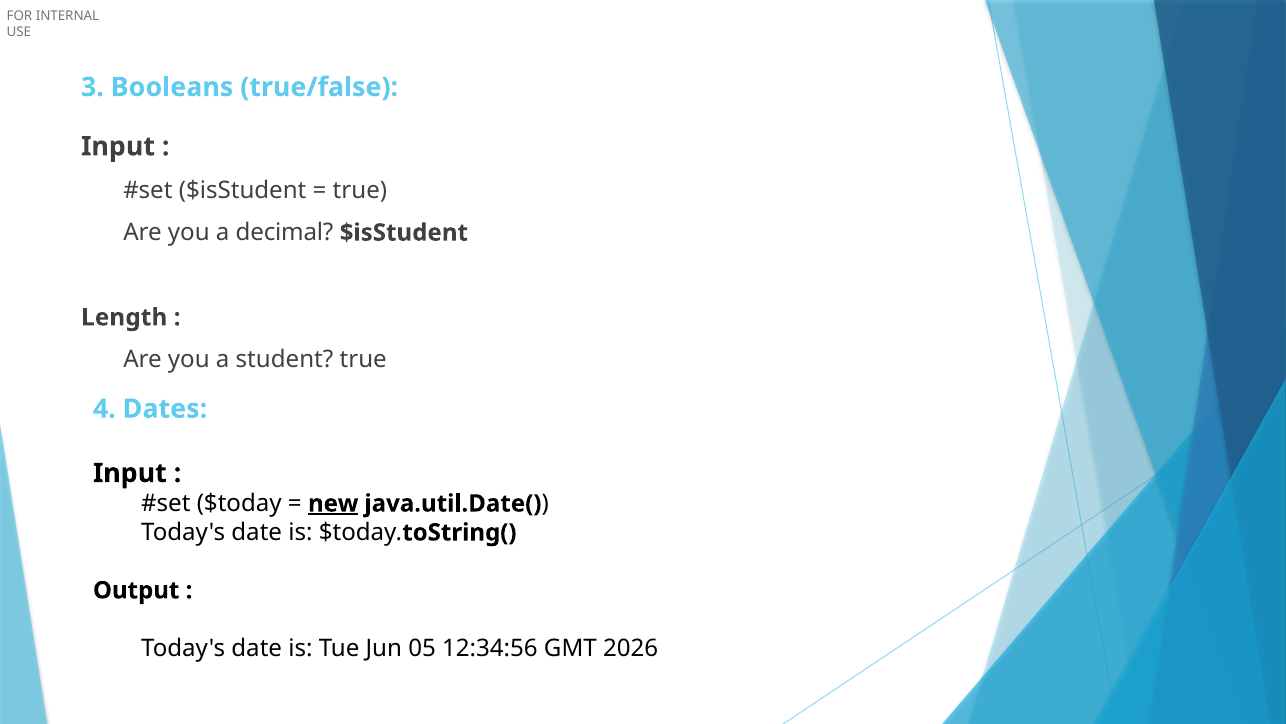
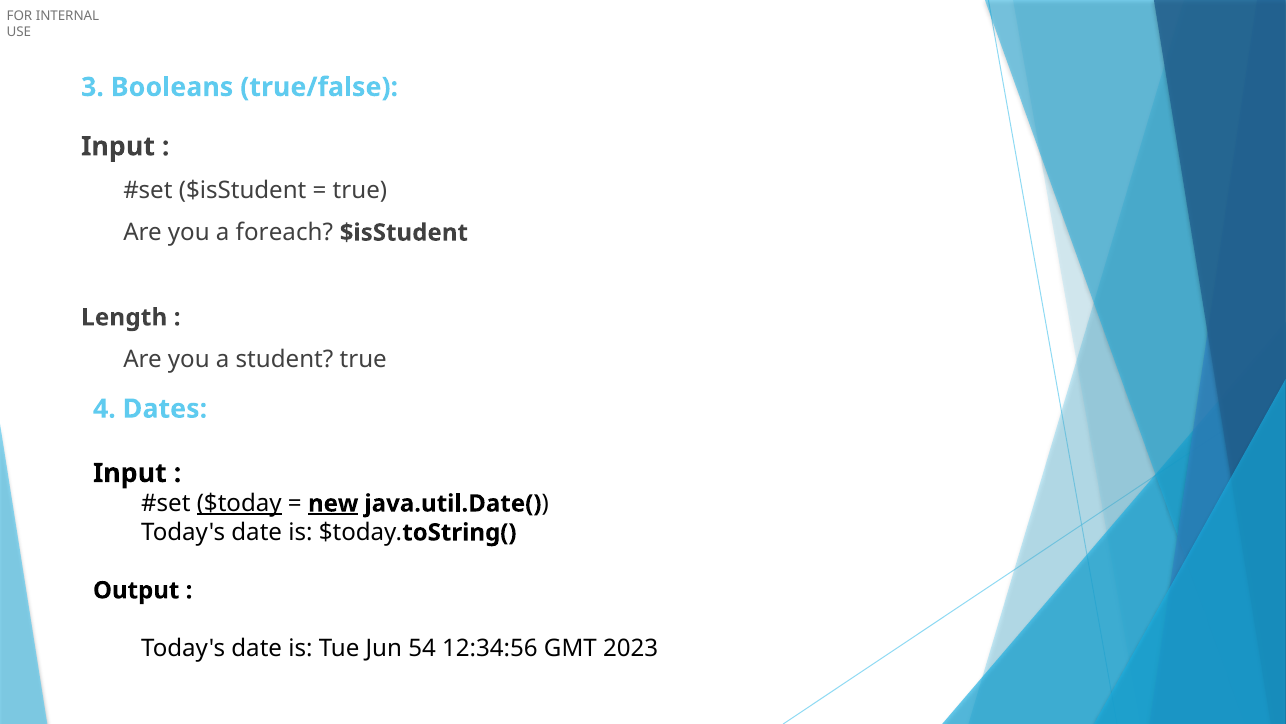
decimal: decimal -> foreach
$today at (239, 503) underline: none -> present
05: 05 -> 54
2026: 2026 -> 2023
